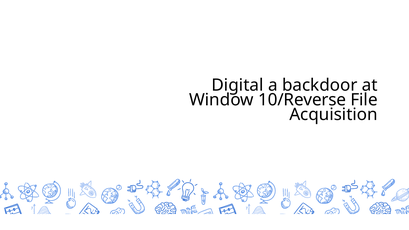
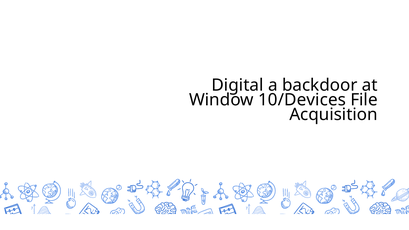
10/Reverse: 10/Reverse -> 10/Devices
